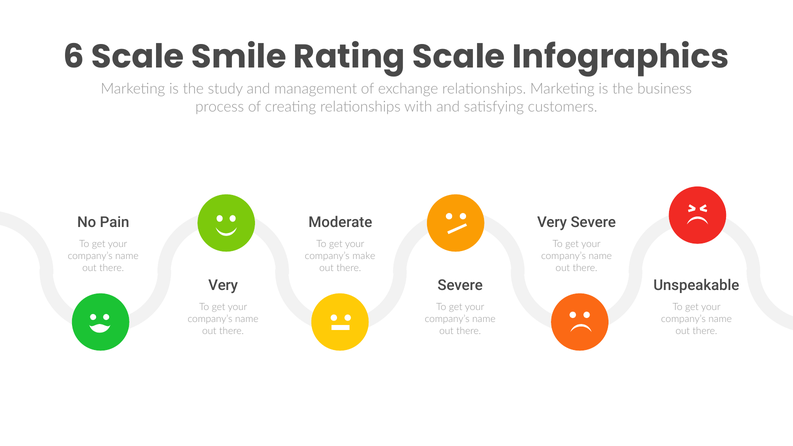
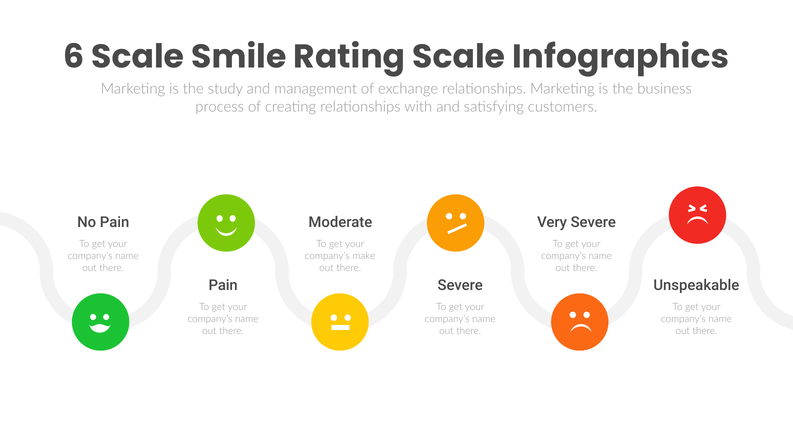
Very at (223, 285): Very -> Pain
